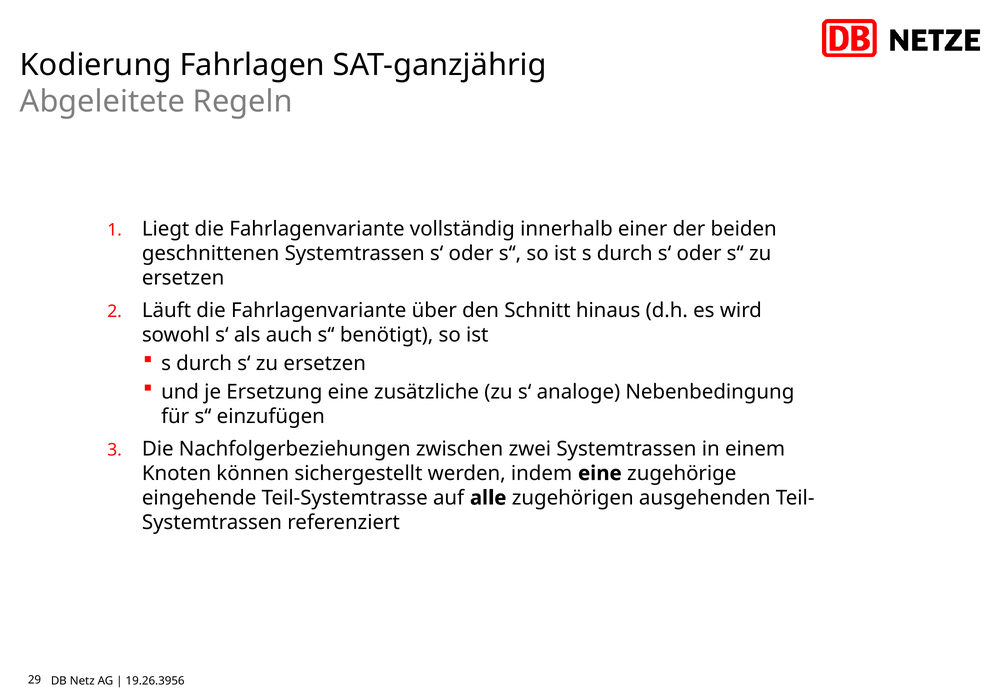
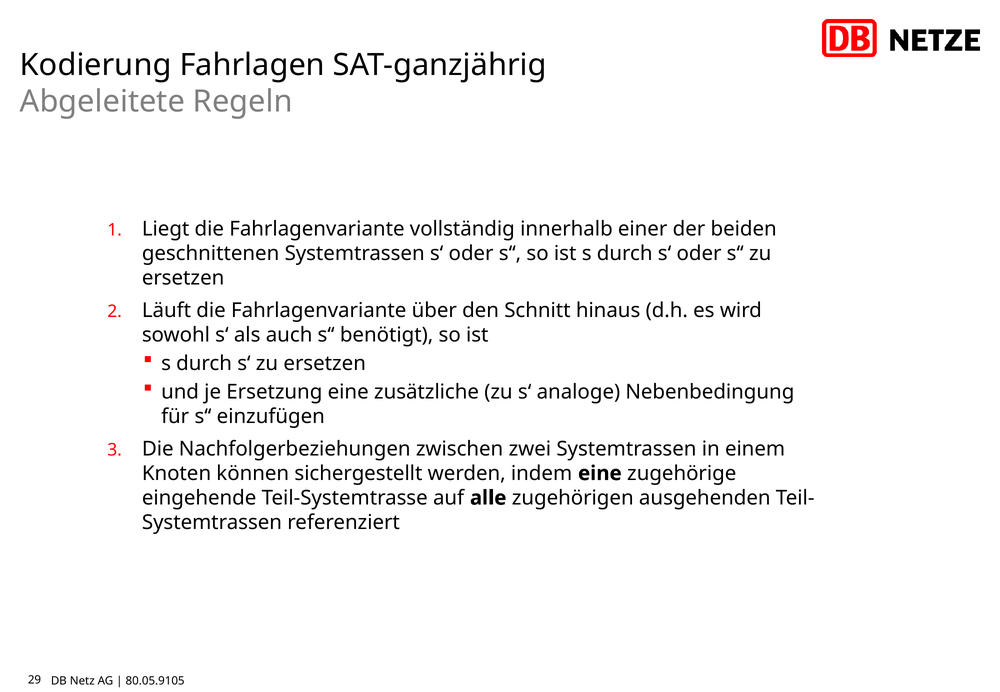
19.26.3956: 19.26.3956 -> 80.05.9105
